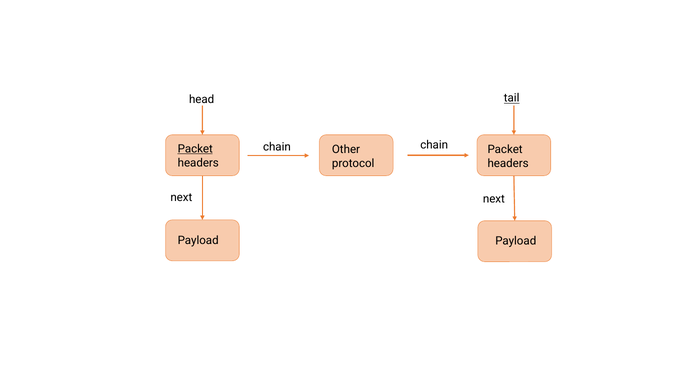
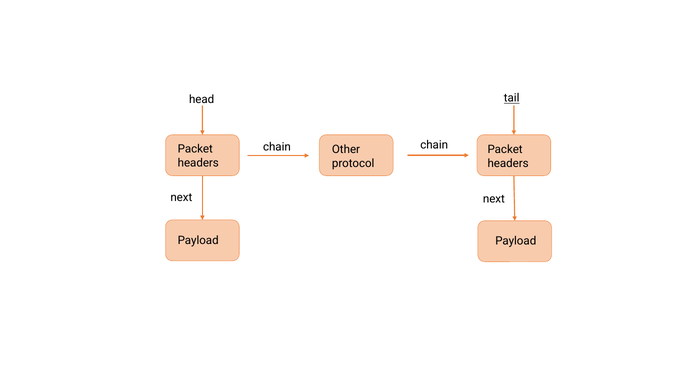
Packet at (195, 149) underline: present -> none
